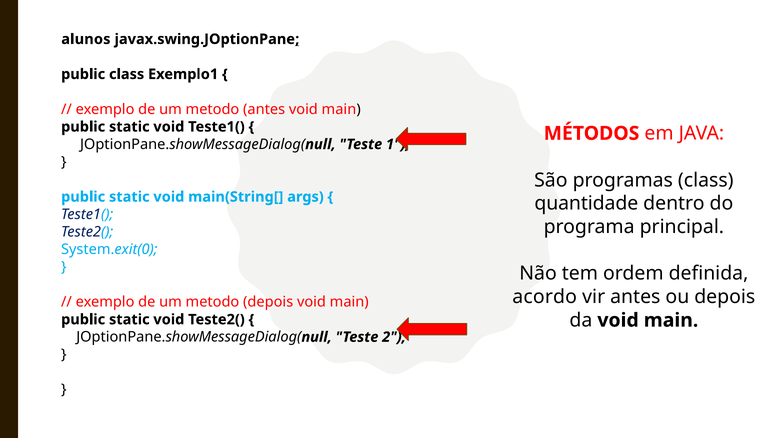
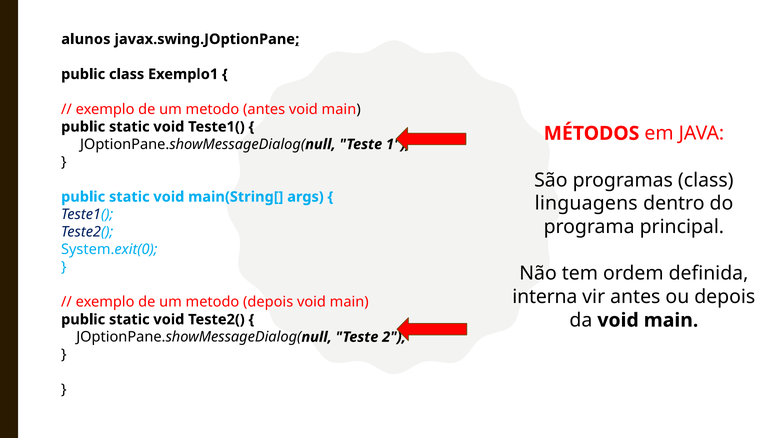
quantidade: quantidade -> linguagens
acordo: acordo -> interna
